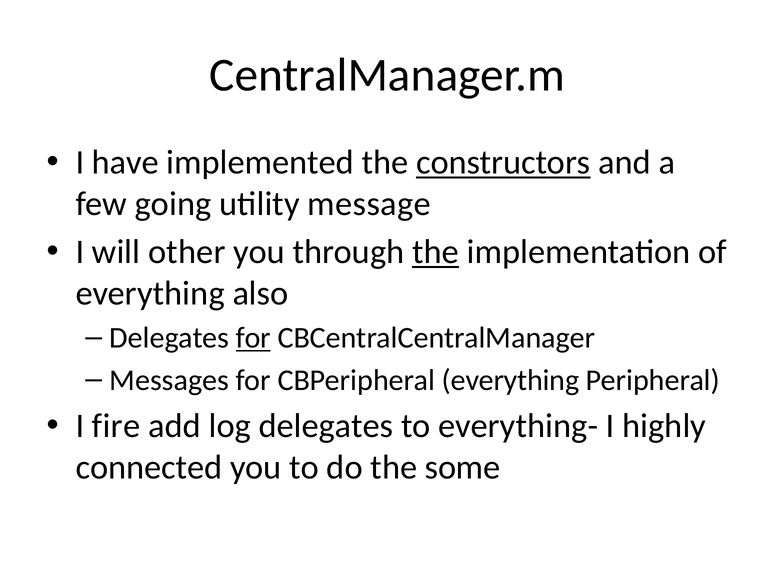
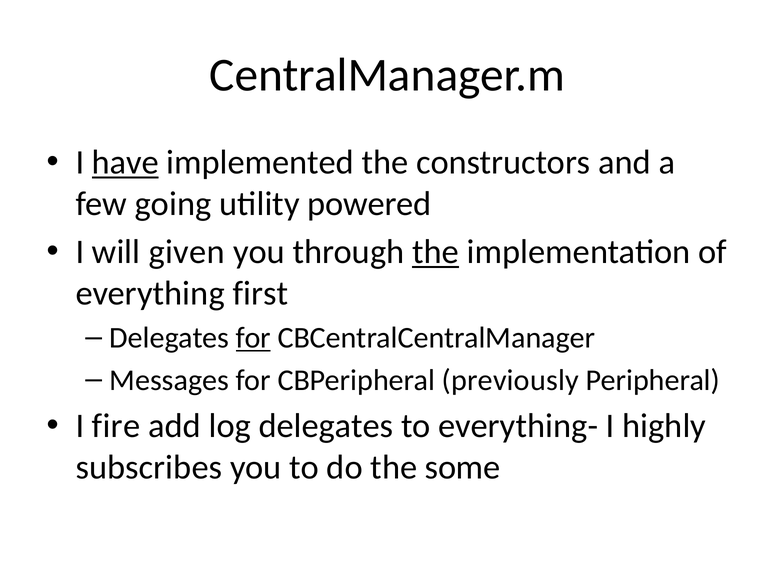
have underline: none -> present
constructors underline: present -> none
message: message -> powered
other: other -> given
also: also -> first
CBPeripheral everything: everything -> previously
connected: connected -> subscribes
